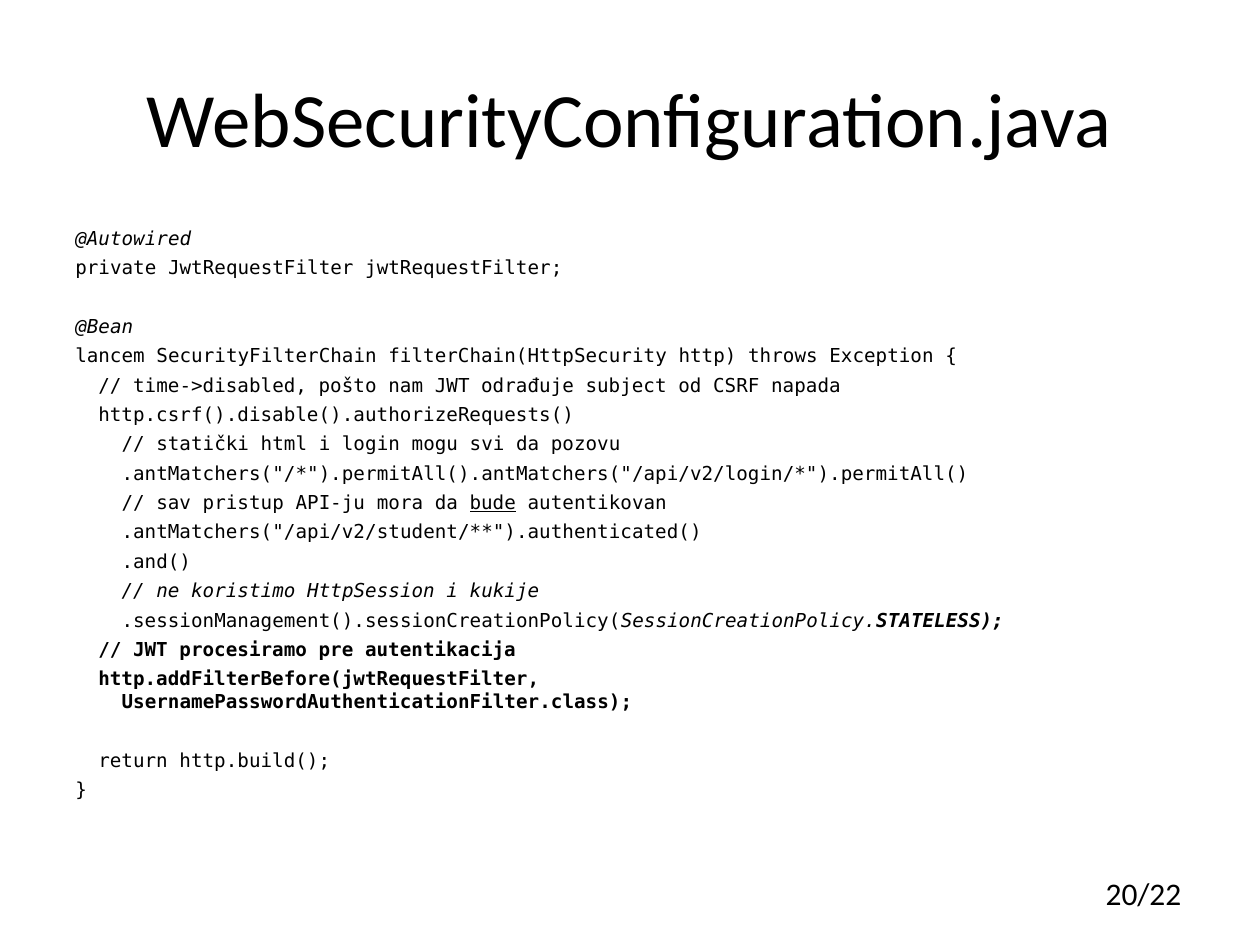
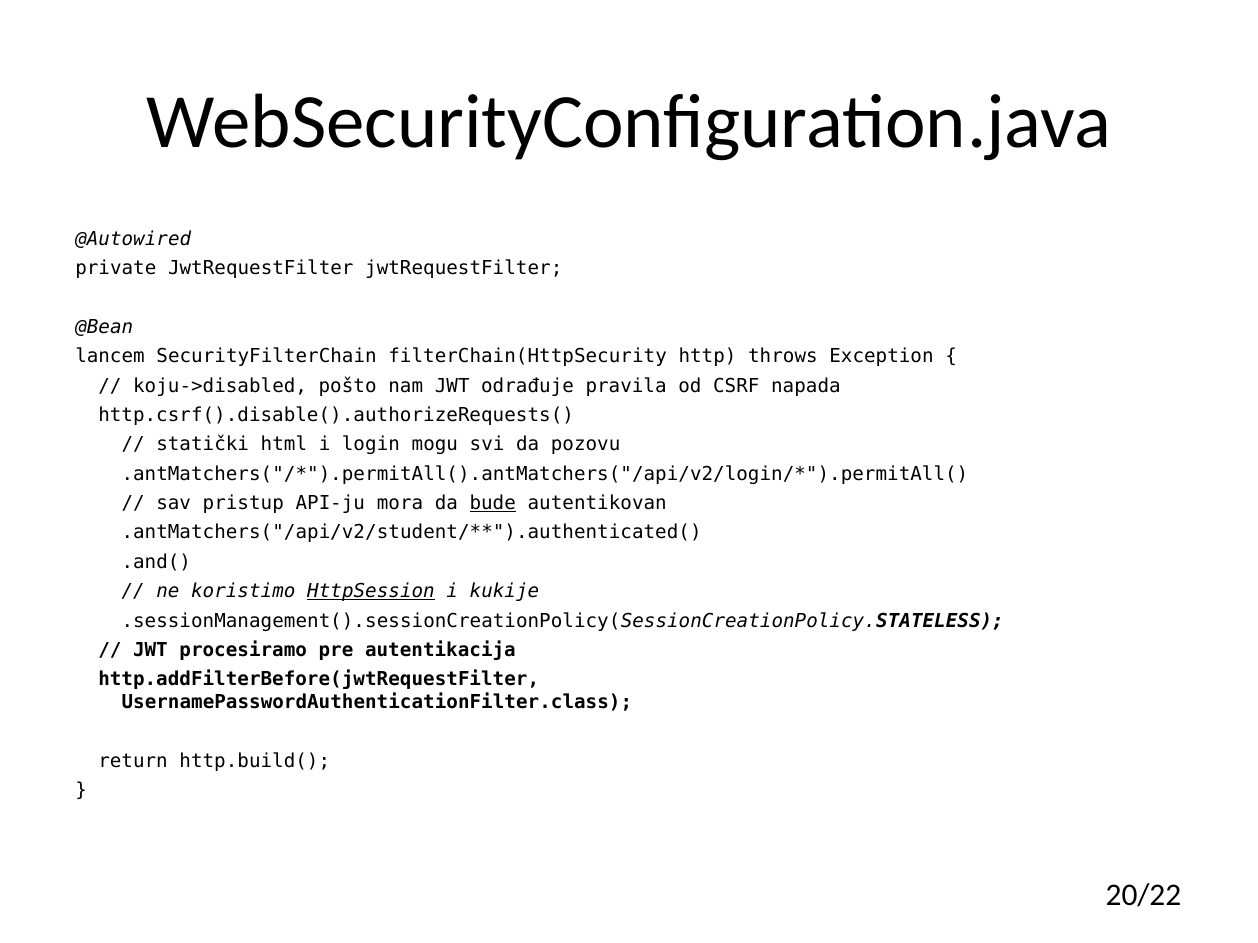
time->disabled: time->disabled -> koju->disabled
subject: subject -> pravila
HttpSession underline: none -> present
